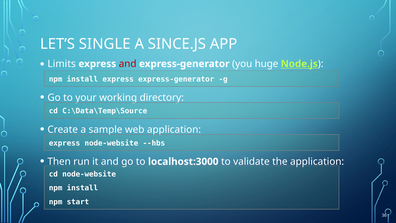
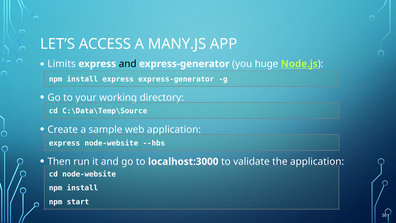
SINGLE: SINGLE -> ACCESS
SINCE.JS: SINCE.JS -> MANY.JS
and at (128, 64) colour: red -> black
